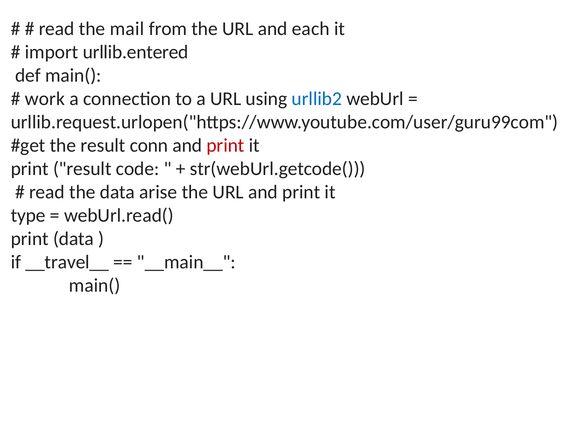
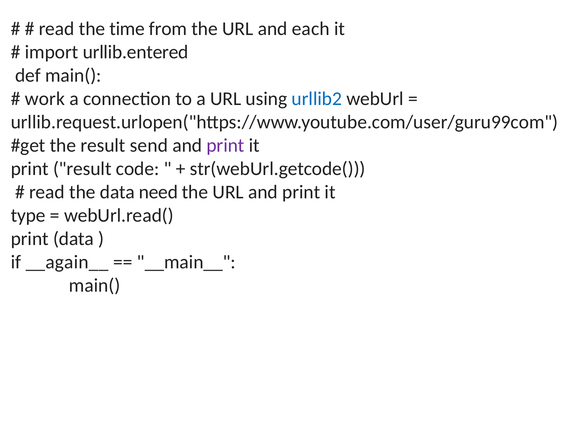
mail: mail -> time
conn: conn -> send
print at (225, 146) colour: red -> purple
arise: arise -> need
__travel__: __travel__ -> __again__
